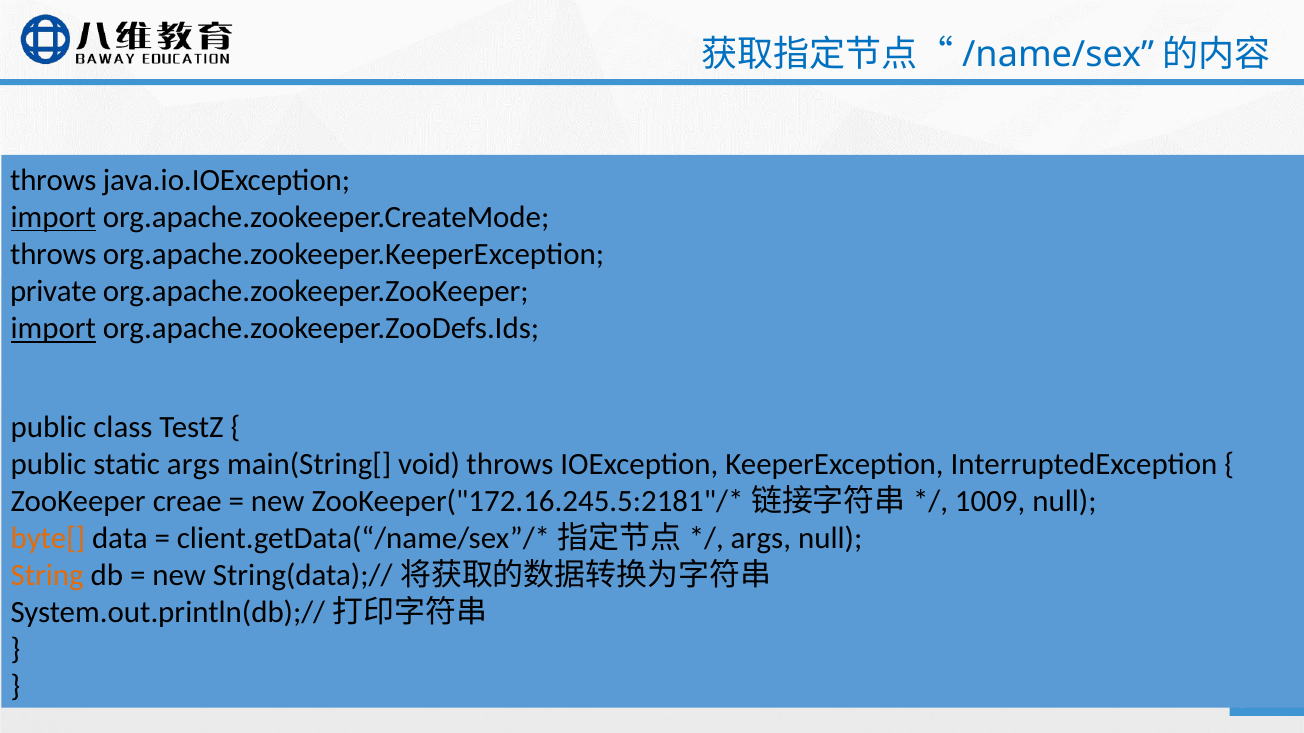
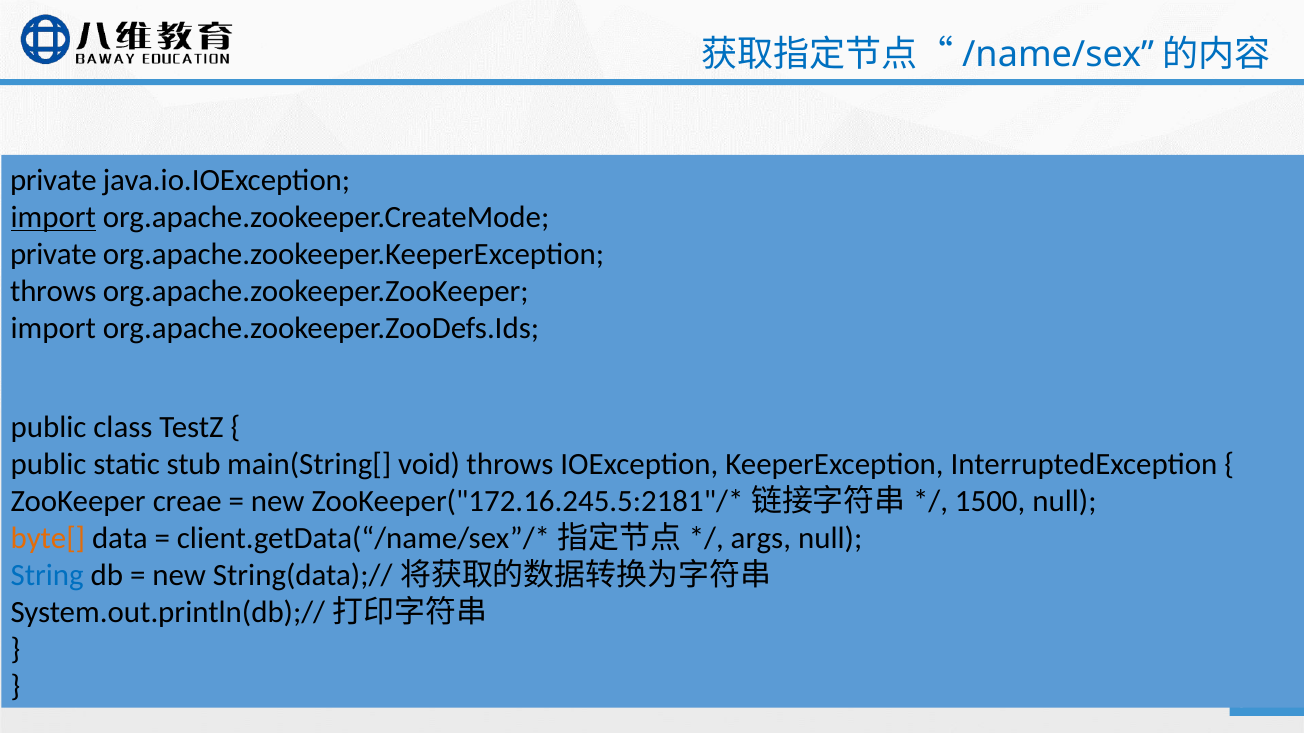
throws at (53, 180): throws -> private
throws at (53, 254): throws -> private
private at (53, 291): private -> throws
import at (53, 329) underline: present -> none
static args: args -> stub
1009: 1009 -> 1500
String colour: orange -> blue
